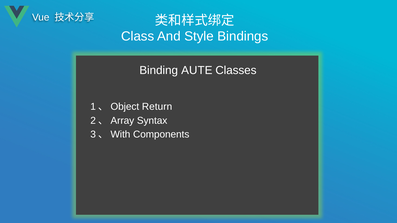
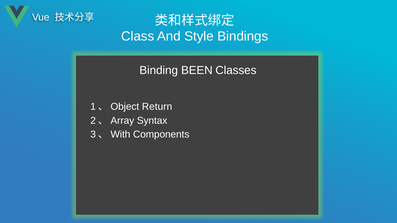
AUTE: AUTE -> BEEN
